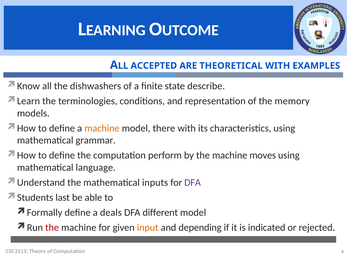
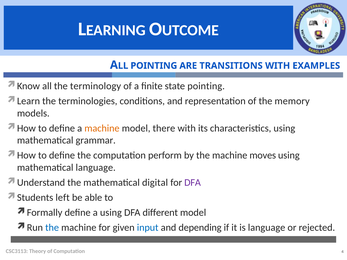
ACCEPTED at (154, 66): ACCEPTED -> POINTING
THEORETICAL: THEORETICAL -> TRANSITIONS
dishwashers: dishwashers -> terminology
state describe: describe -> pointing
inputs: inputs -> digital
last: last -> left
a deals: deals -> using
the at (52, 228) colour: red -> blue
input colour: orange -> blue
is indicated: indicated -> language
